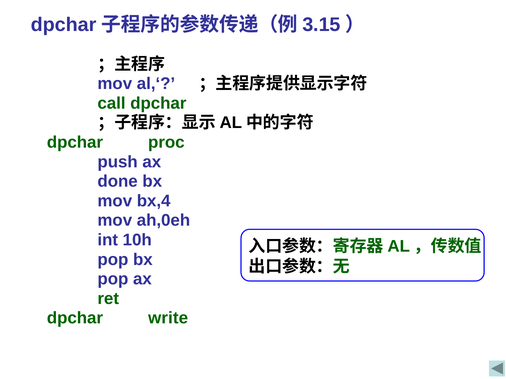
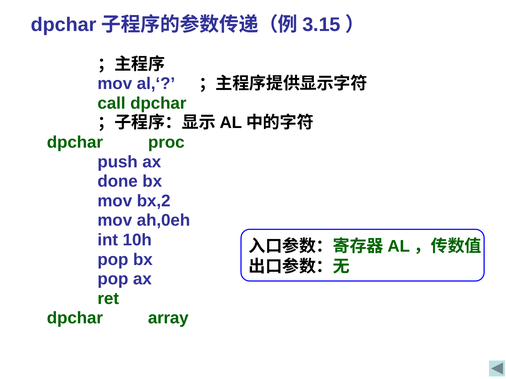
bx,4: bx,4 -> bx,2
write: write -> array
